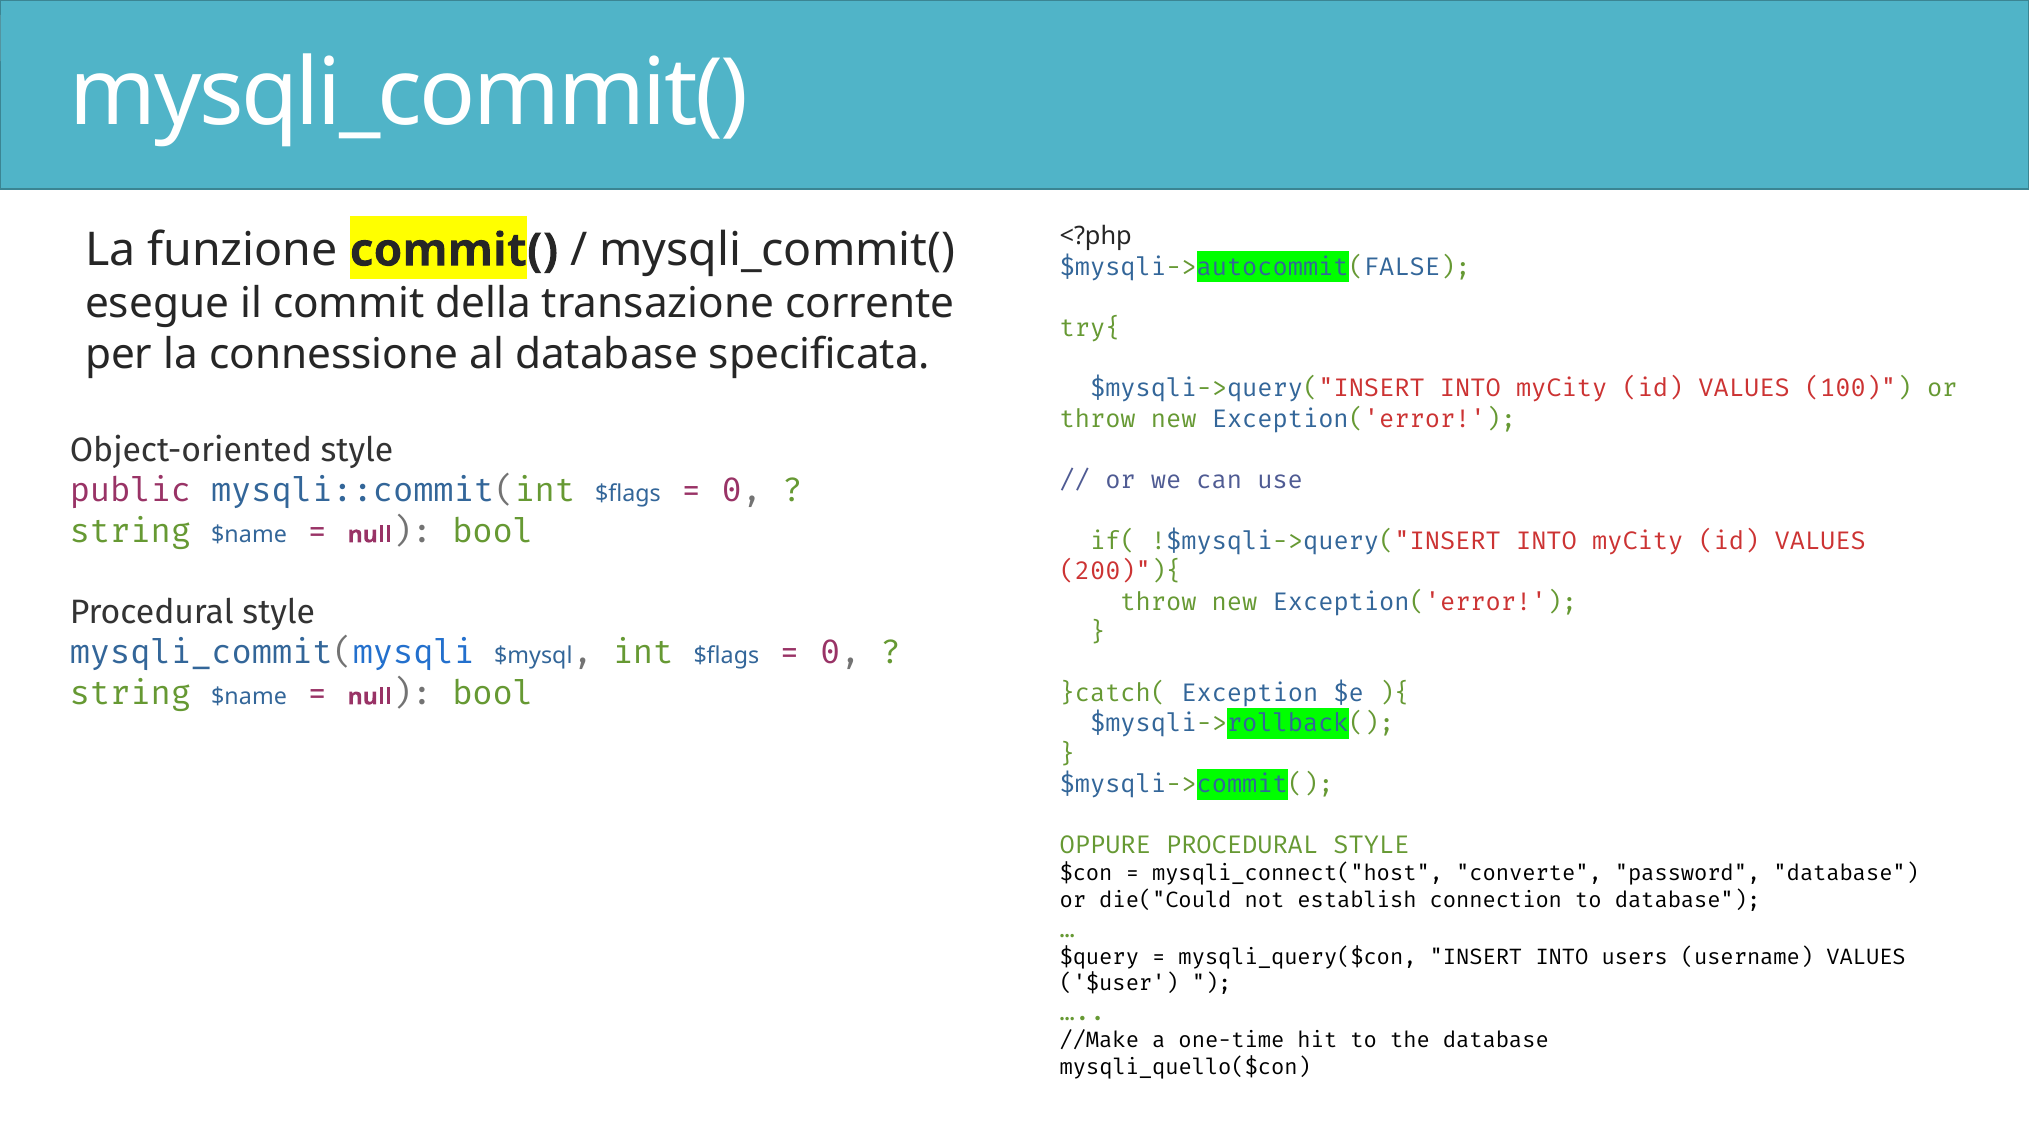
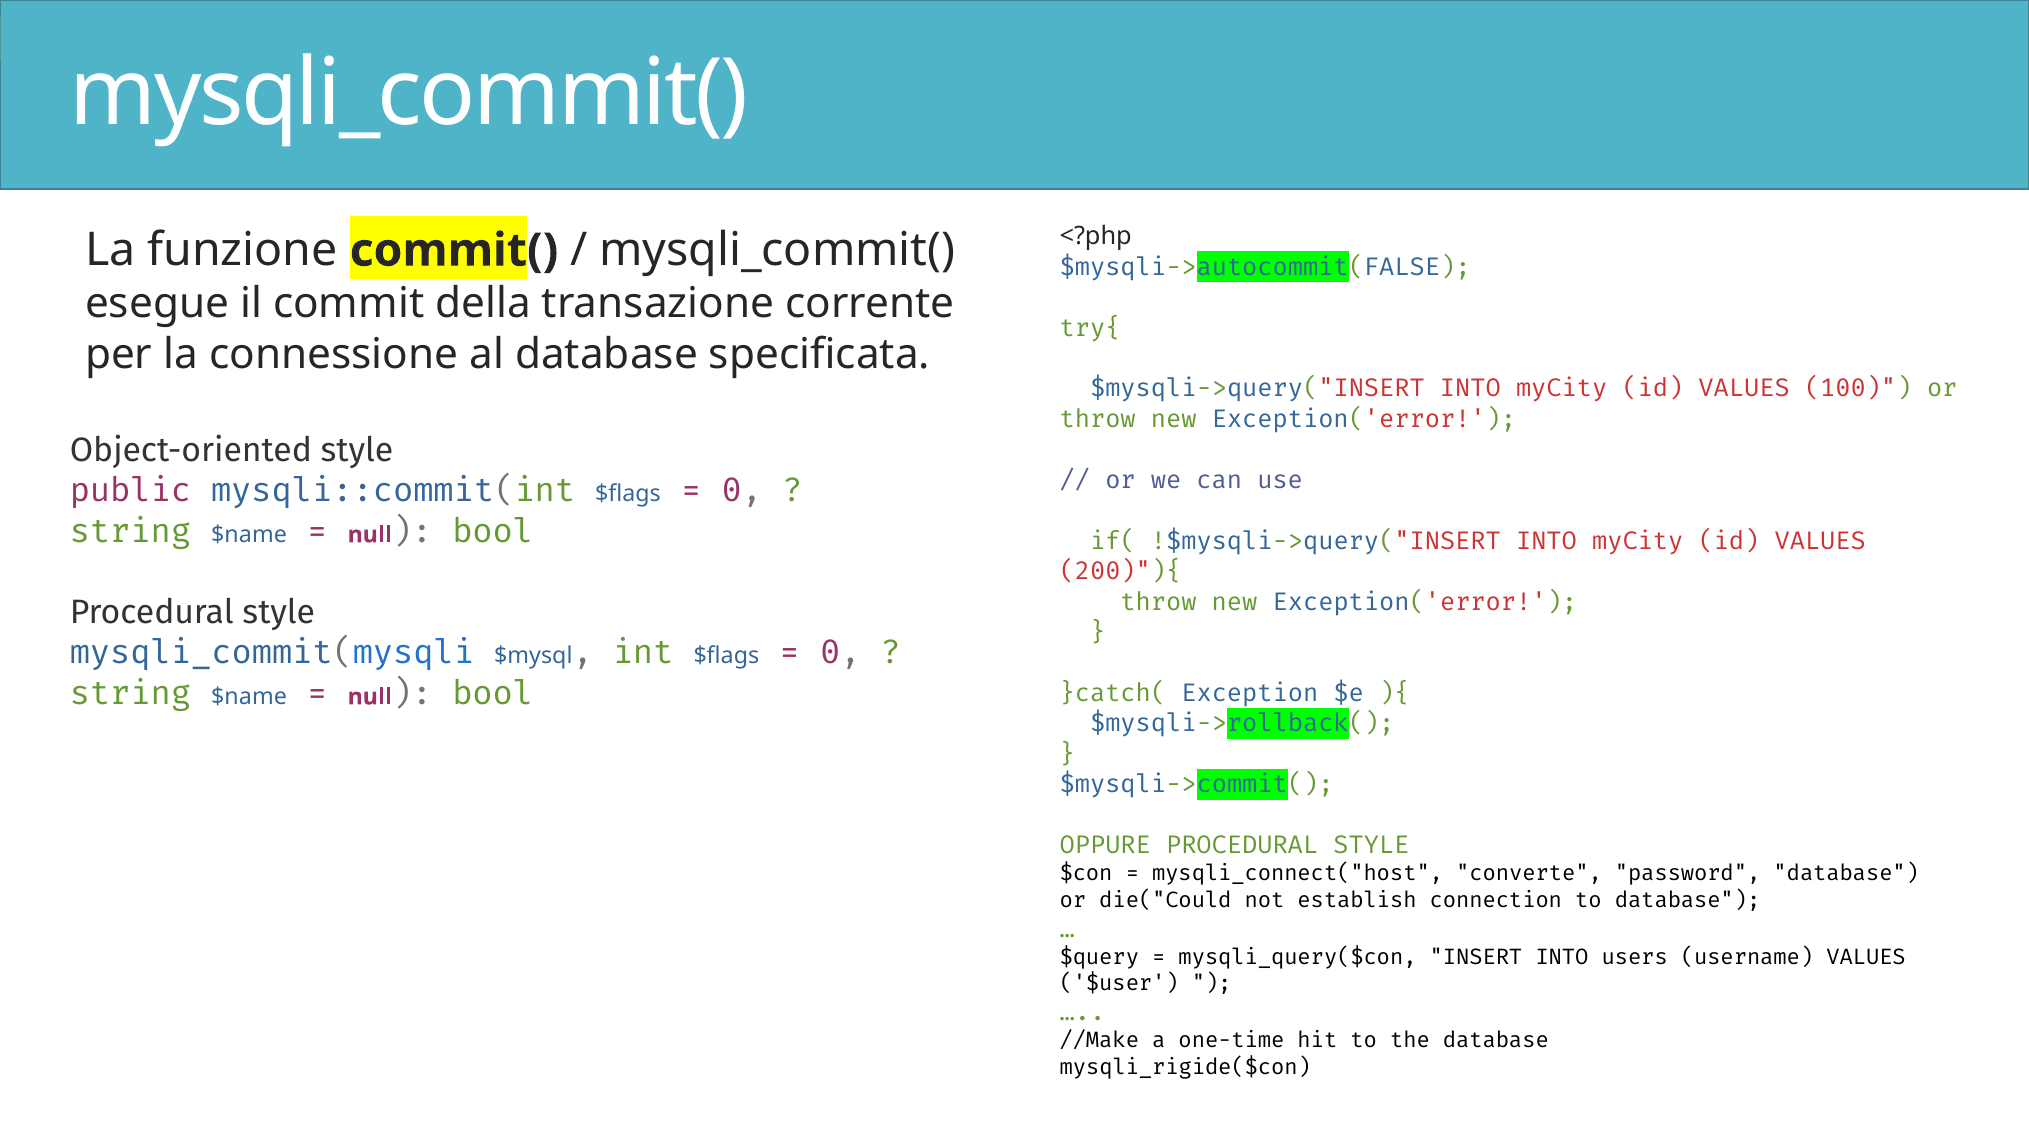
mysqli_quello($con: mysqli_quello($con -> mysqli_rigide($con
